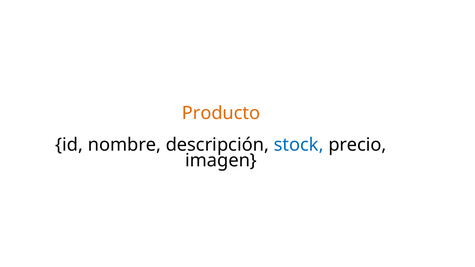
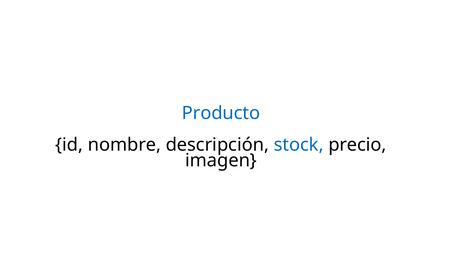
Producto colour: orange -> blue
